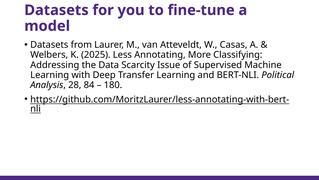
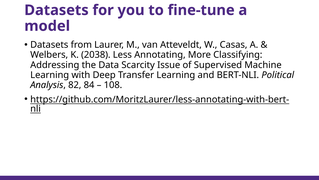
2025: 2025 -> 2038
28: 28 -> 82
180: 180 -> 108
